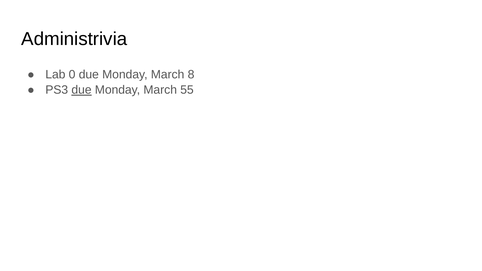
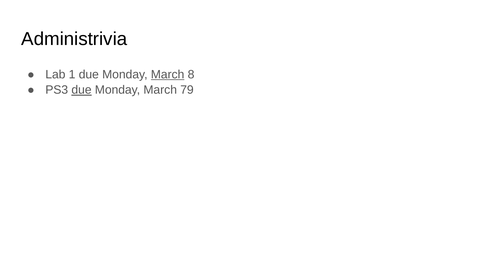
0: 0 -> 1
March at (168, 75) underline: none -> present
55: 55 -> 79
